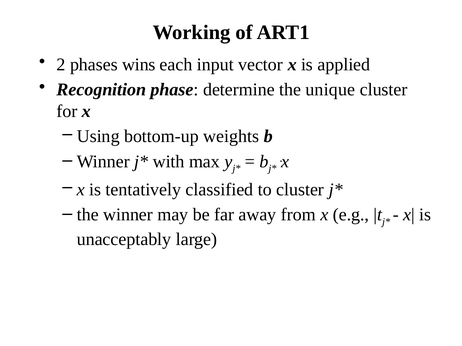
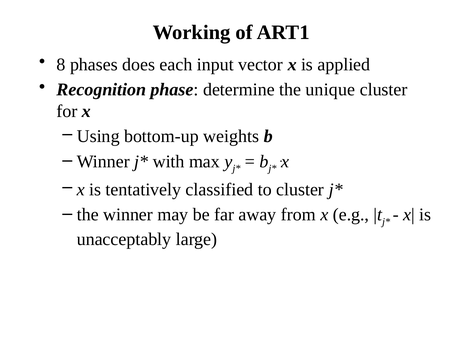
2: 2 -> 8
wins: wins -> does
